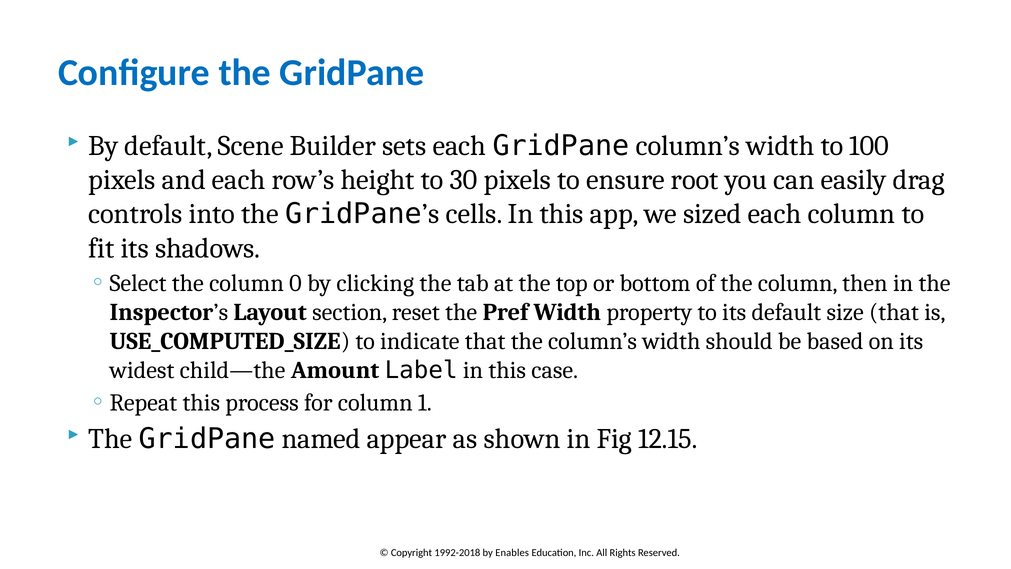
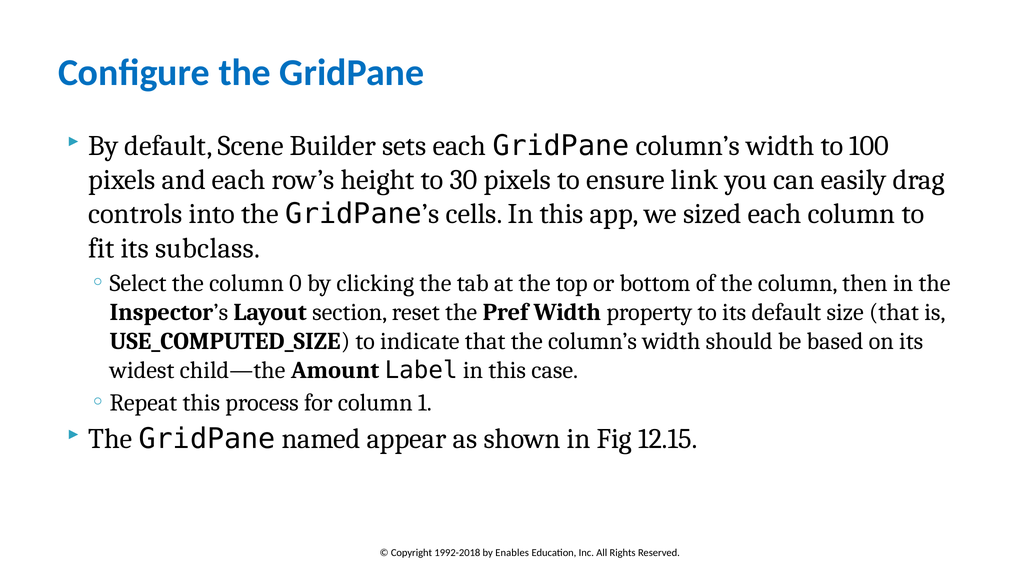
root: root -> link
shadows: shadows -> subclass
